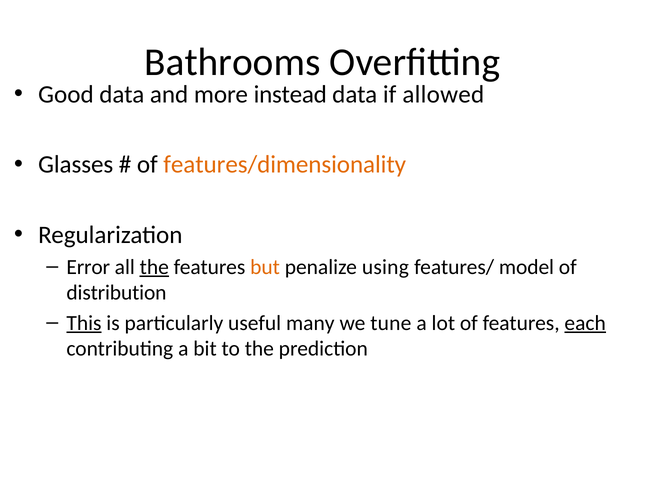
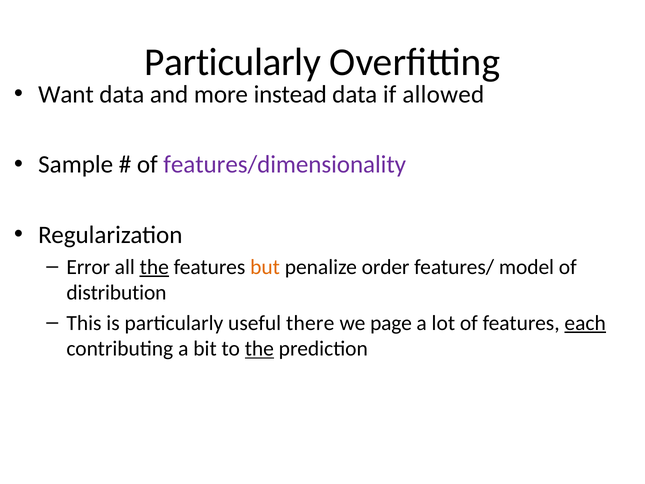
Bathrooms at (232, 62): Bathrooms -> Particularly
Good: Good -> Want
Glasses: Glasses -> Sample
features/dimensionality colour: orange -> purple
using: using -> order
This underline: present -> none
many: many -> there
tune: tune -> page
the at (259, 349) underline: none -> present
